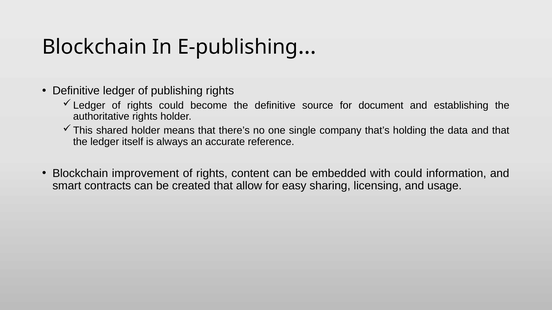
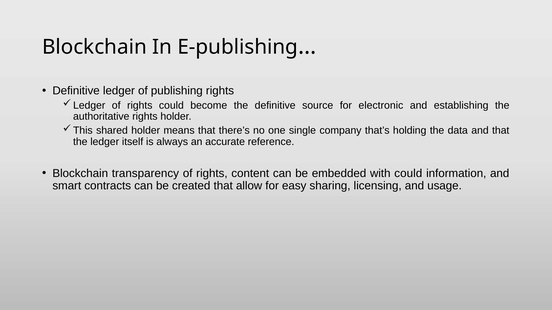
document: document -> electronic
improvement: improvement -> transparency
